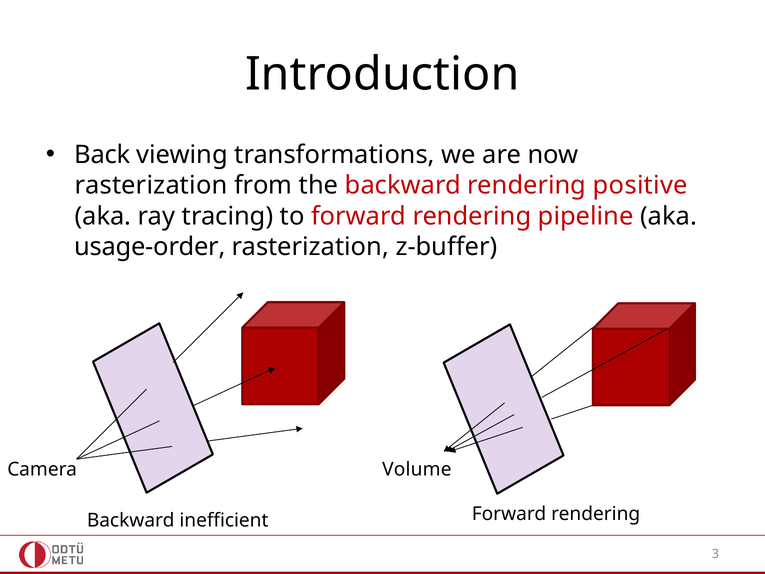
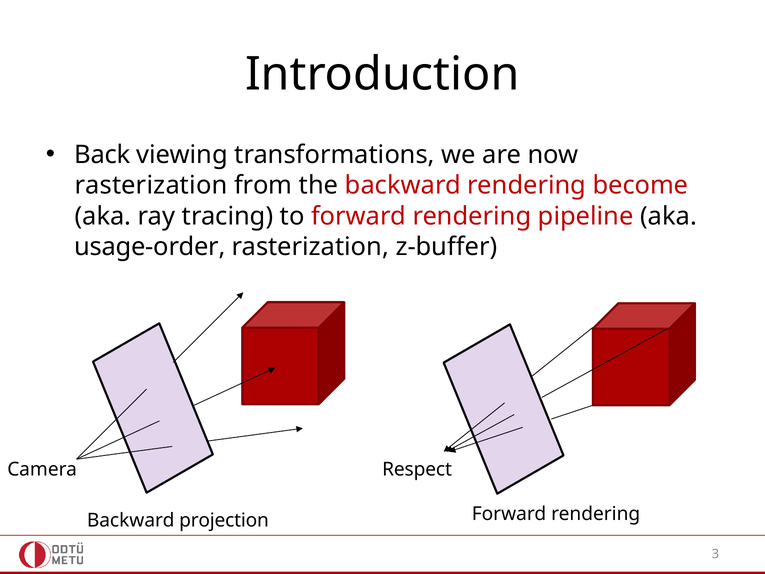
positive: positive -> become
Volume: Volume -> Respect
inefficient: inefficient -> projection
